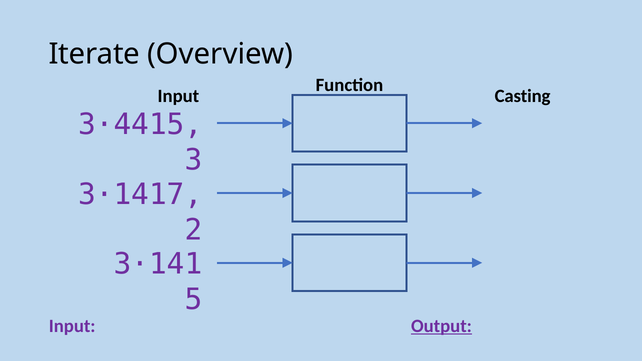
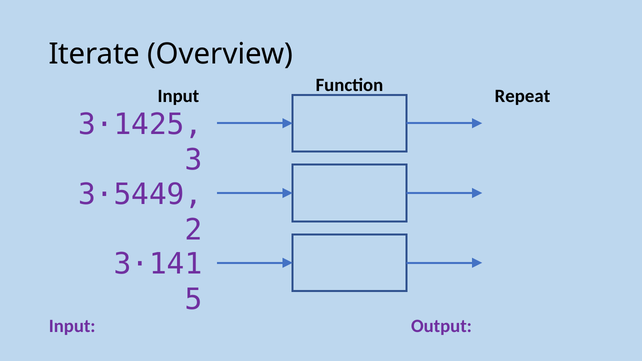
Casting: Casting -> Repeat
3·4415: 3·4415 -> 3·1425
3·1417: 3·1417 -> 3·5449
Output underline: present -> none
